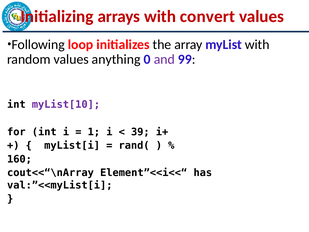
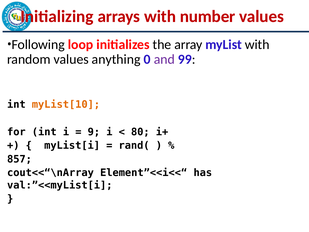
convert: convert -> number
myList[10 colour: purple -> orange
1: 1 -> 9
39: 39 -> 80
160: 160 -> 857
